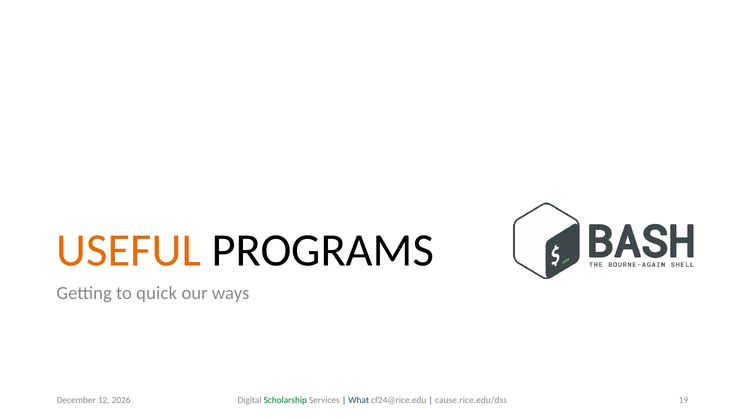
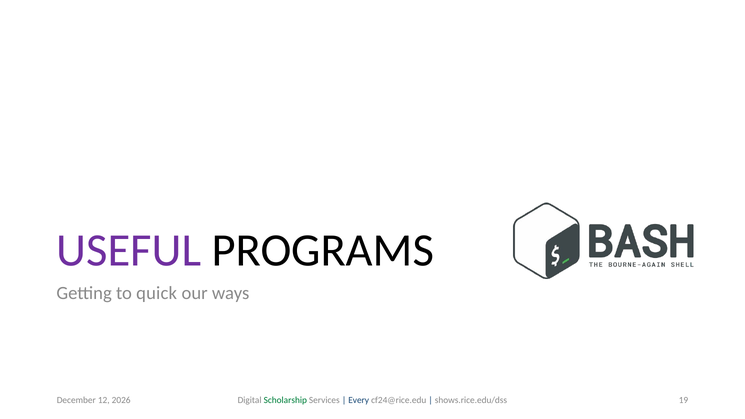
USEFUL colour: orange -> purple
What: What -> Every
cause.rice.edu/dss: cause.rice.edu/dss -> shows.rice.edu/dss
